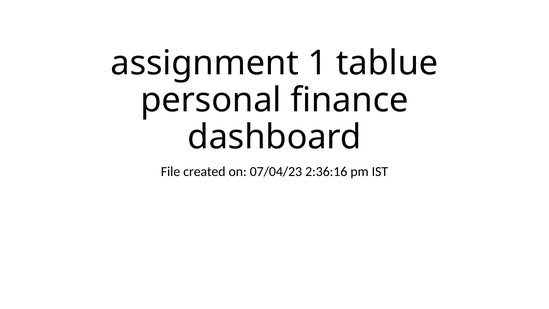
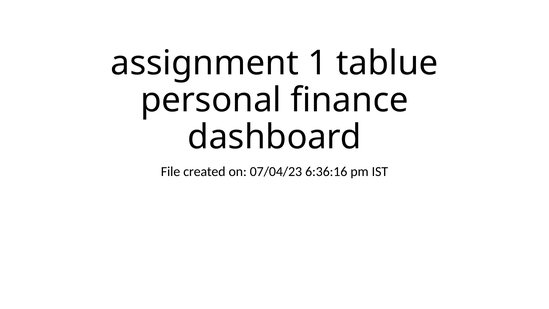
2:36:16: 2:36:16 -> 6:36:16
